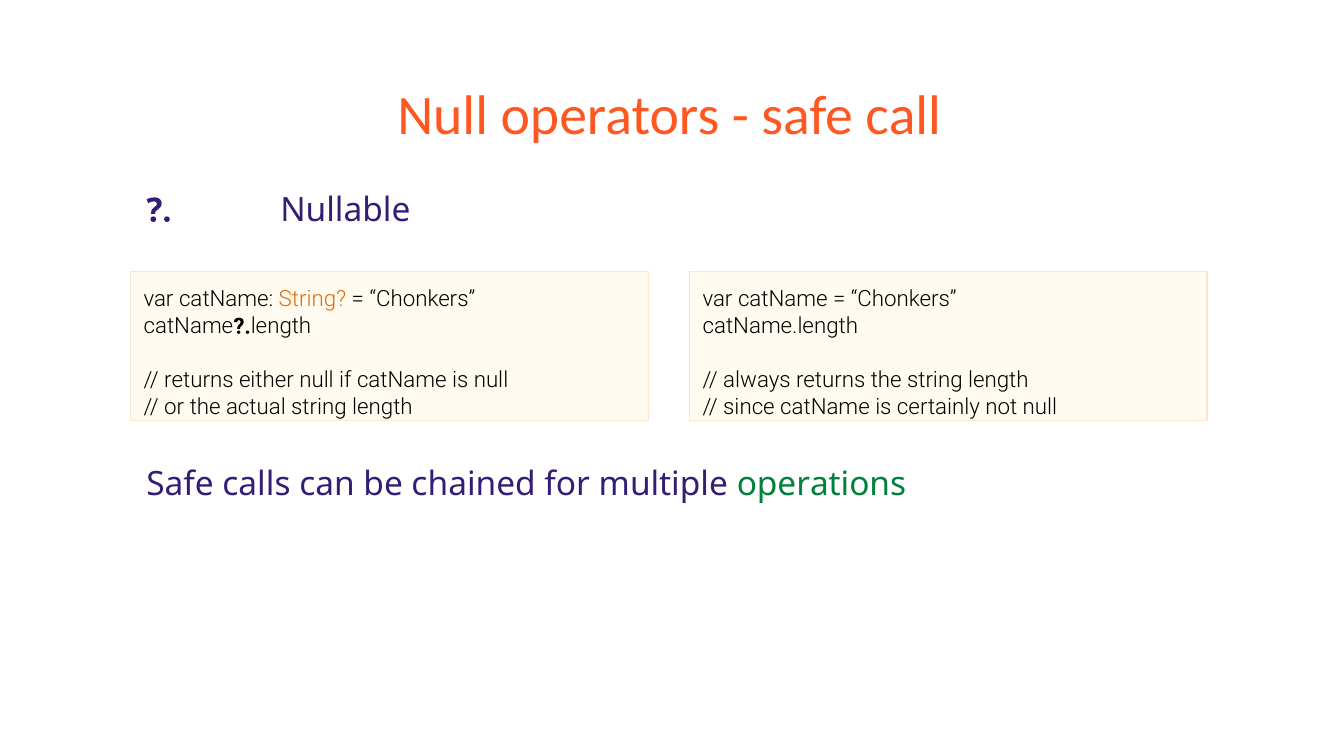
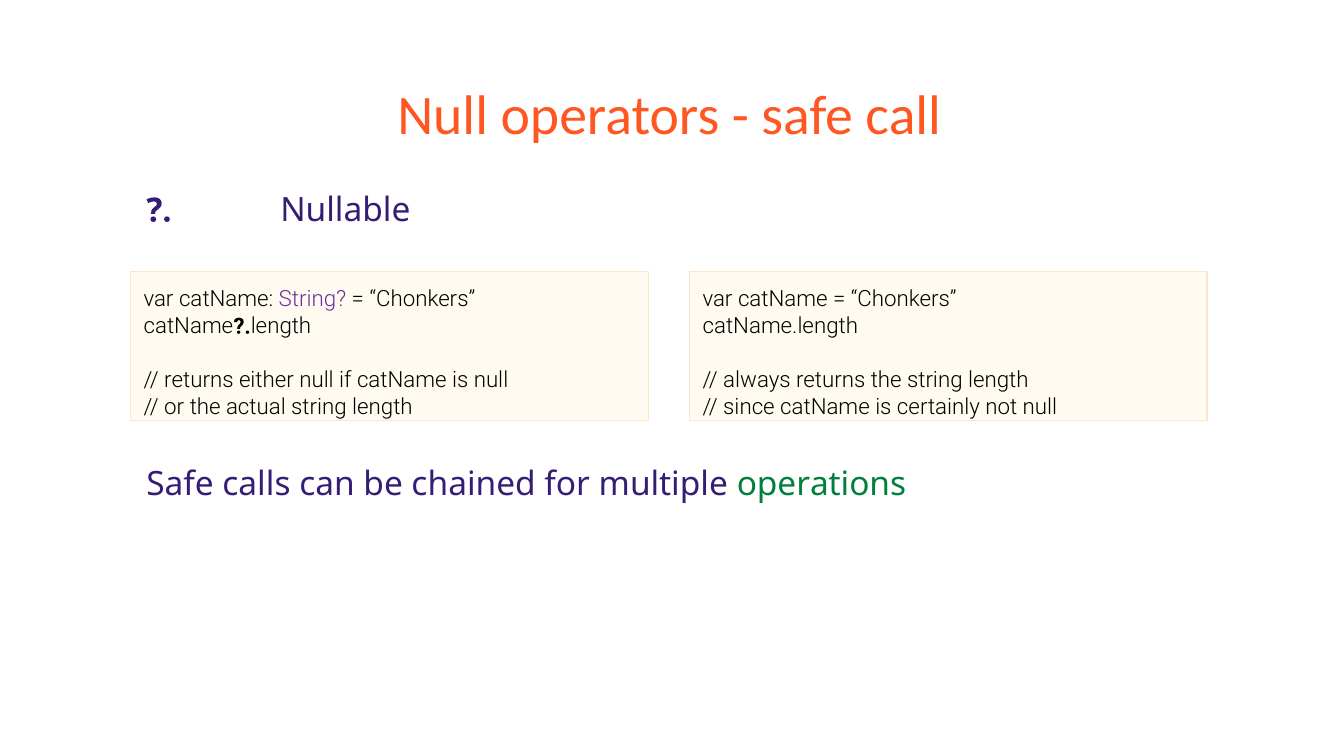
String at (312, 300) colour: orange -> purple
